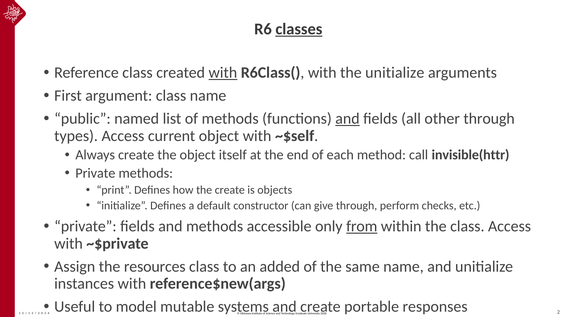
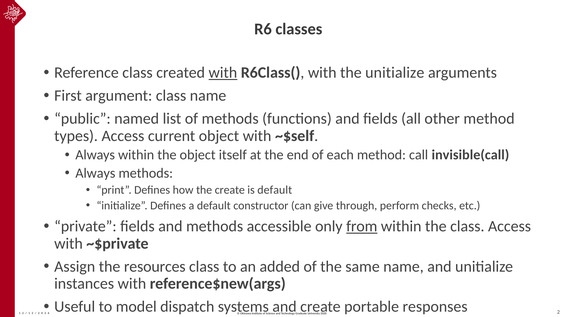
classes underline: present -> none
and at (347, 119) underline: present -> none
other through: through -> method
Always create: create -> within
invisible(httr: invisible(httr -> invisible(call
Private at (95, 173): Private -> Always
is objects: objects -> default
mutable: mutable -> dispatch
